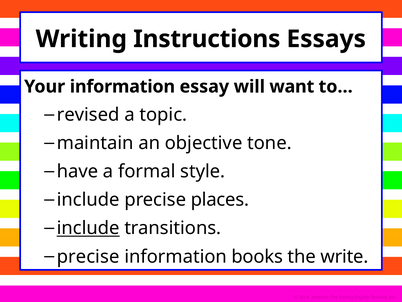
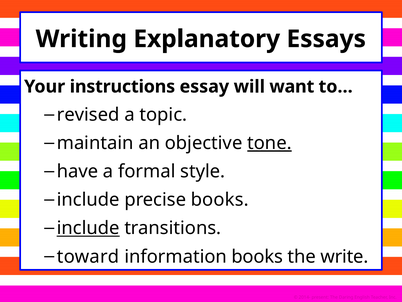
Instructions: Instructions -> Explanatory
Your information: information -> instructions
tone underline: none -> present
precise places: places -> books
precise at (88, 256): precise -> toward
